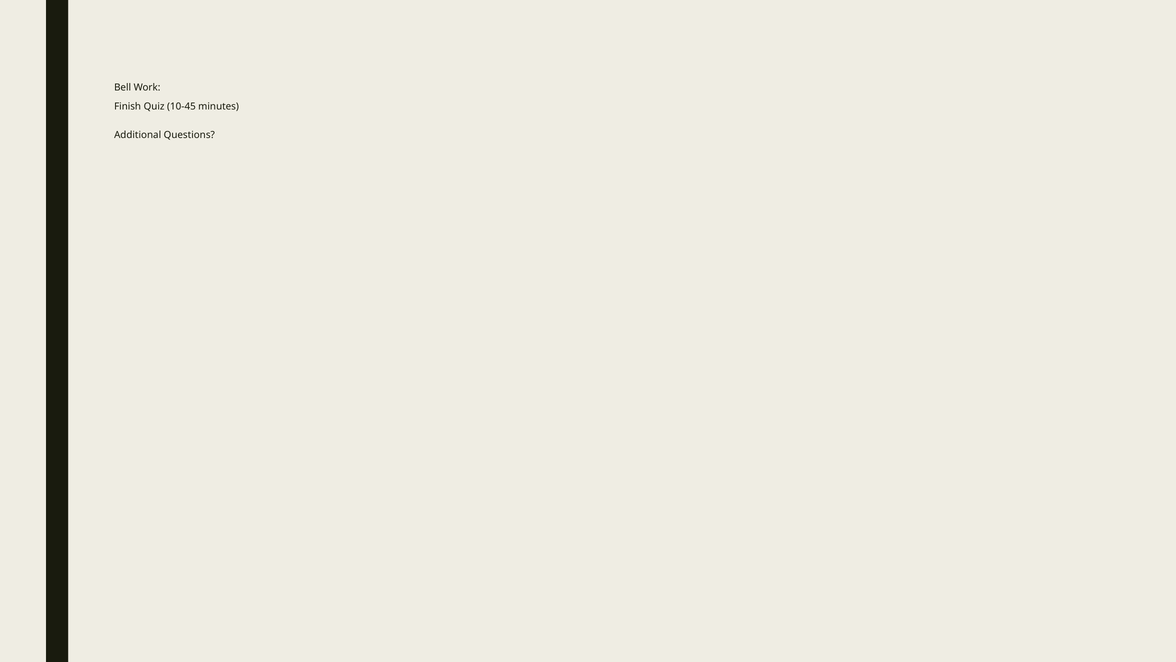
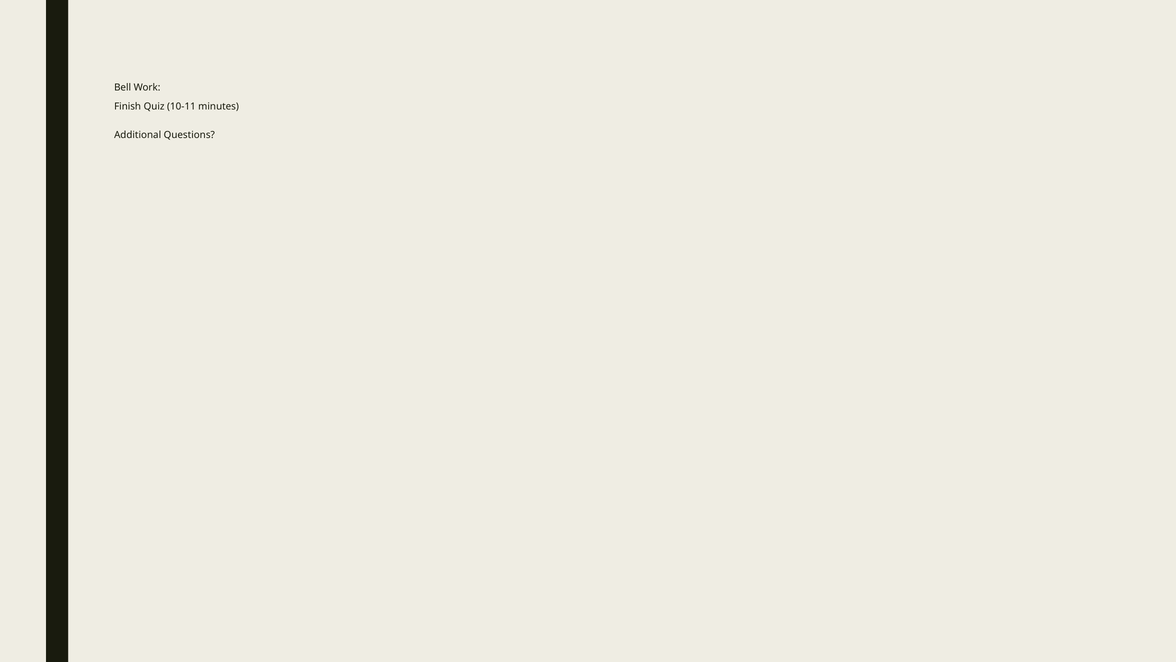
10-45: 10-45 -> 10-11
